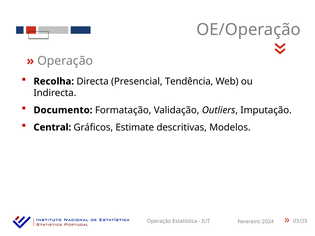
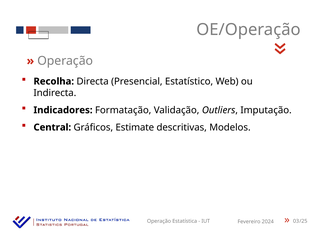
Tendência: Tendência -> Estatístico
Documento: Documento -> Indicadores
